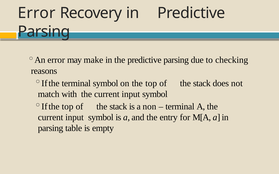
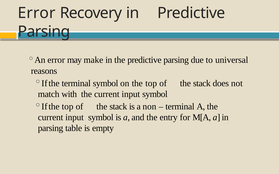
checking: checking -> universal
